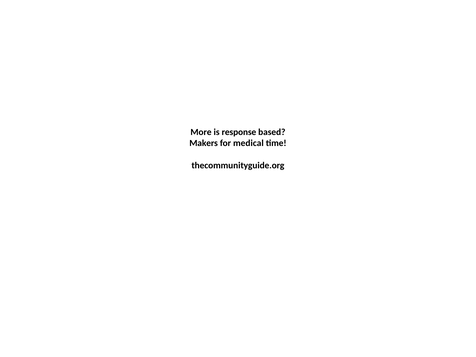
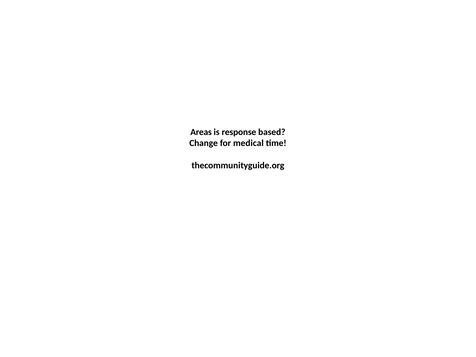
More: More -> Areas
Makers: Makers -> Change
